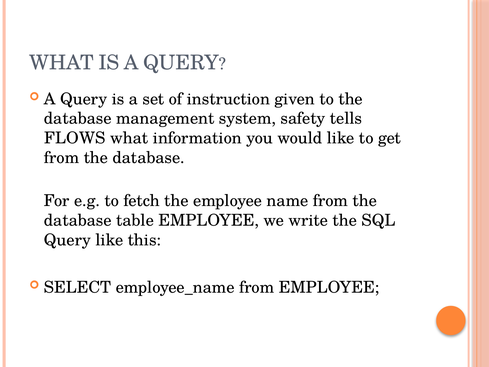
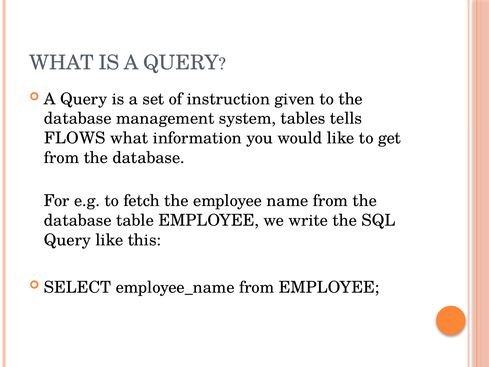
safety: safety -> tables
